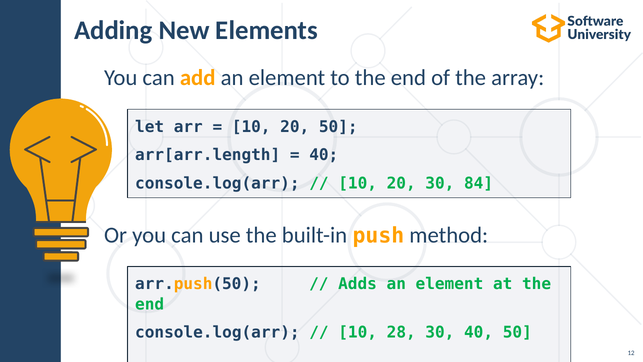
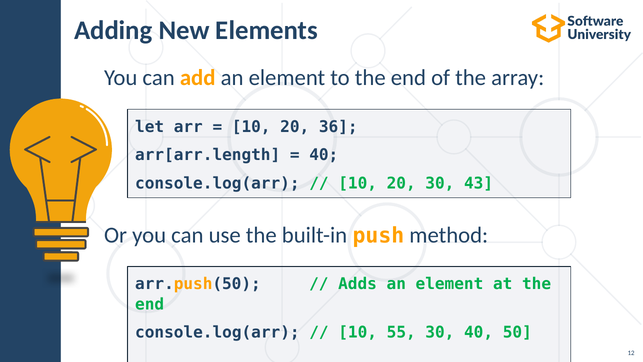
20 50: 50 -> 36
84: 84 -> 43
28: 28 -> 55
